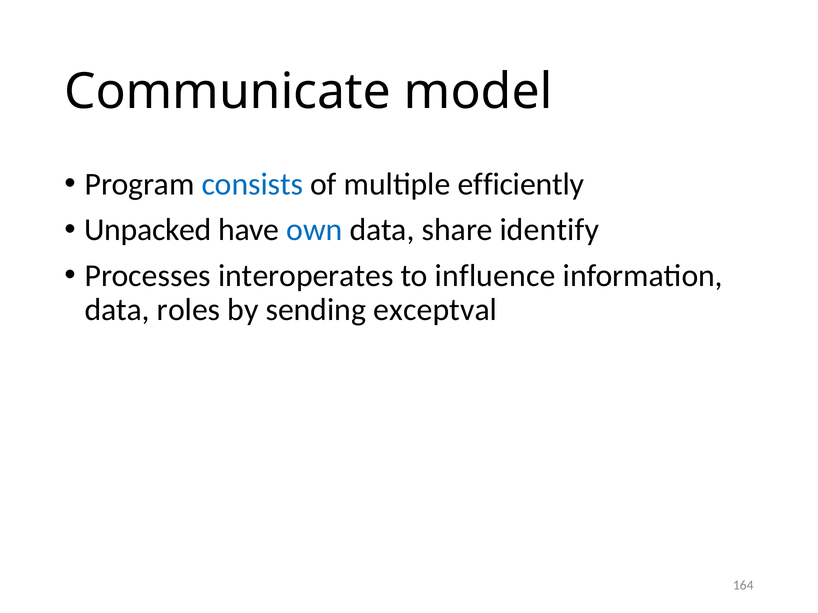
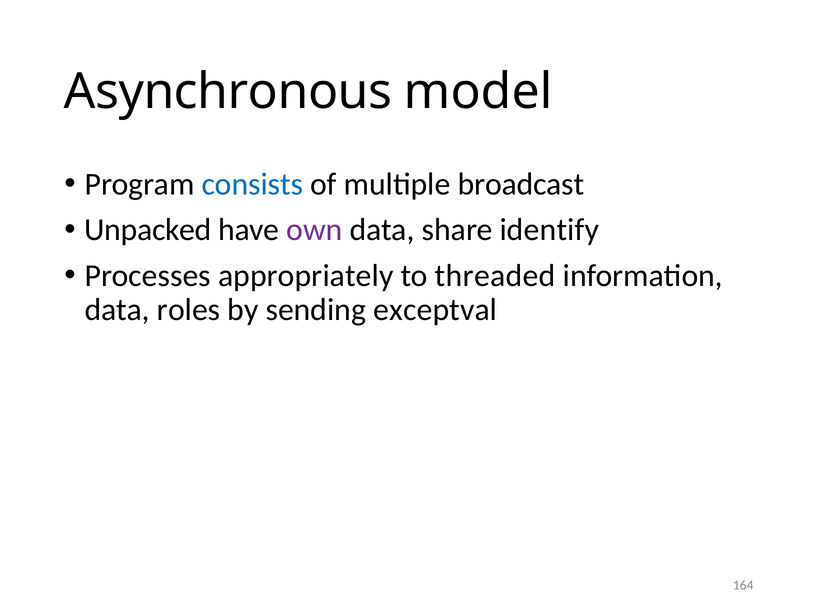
Communicate: Communicate -> Asynchronous
efficiently: efficiently -> broadcast
own colour: blue -> purple
interoperates: interoperates -> appropriately
influence: influence -> threaded
